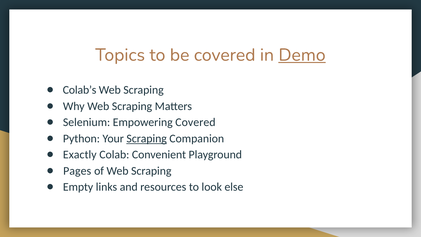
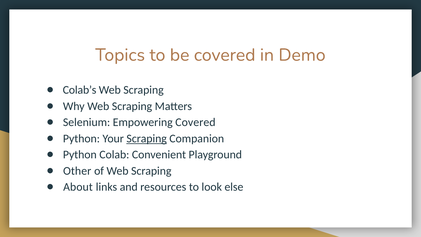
Demo underline: present -> none
Exactly at (80, 155): Exactly -> Python
Pages: Pages -> Other
Empty: Empty -> About
